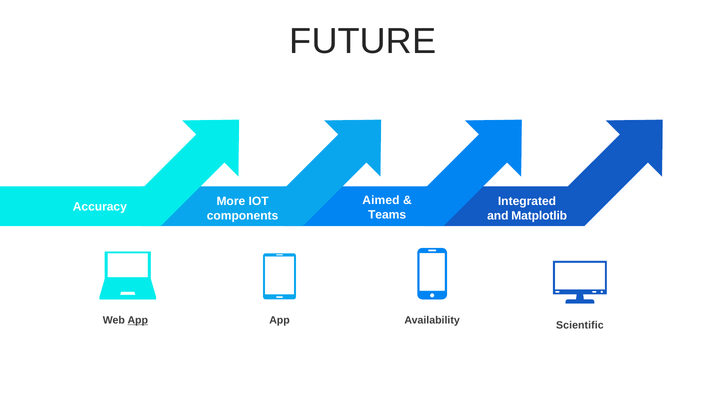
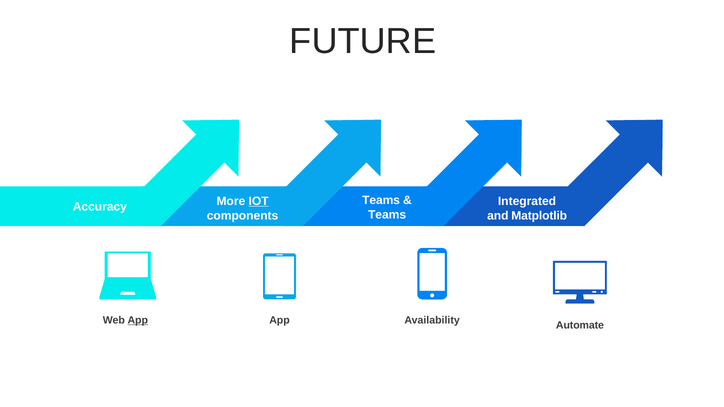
Aimed at (381, 200): Aimed -> Teams
IOT underline: none -> present
Scientific: Scientific -> Automate
